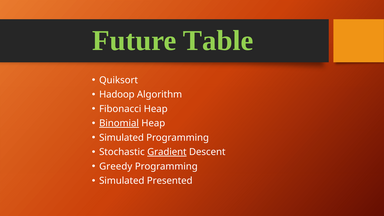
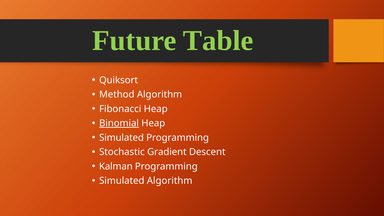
Hadoop: Hadoop -> Method
Gradient underline: present -> none
Greedy: Greedy -> Kalman
Simulated Presented: Presented -> Algorithm
